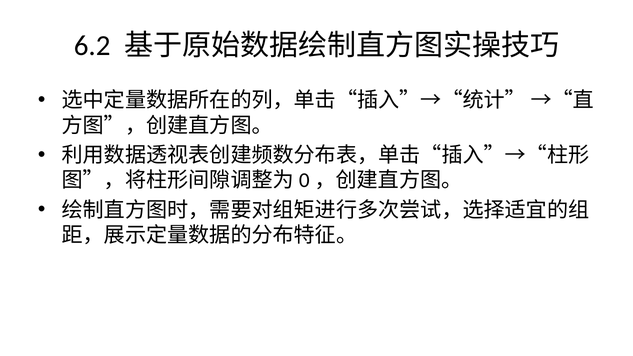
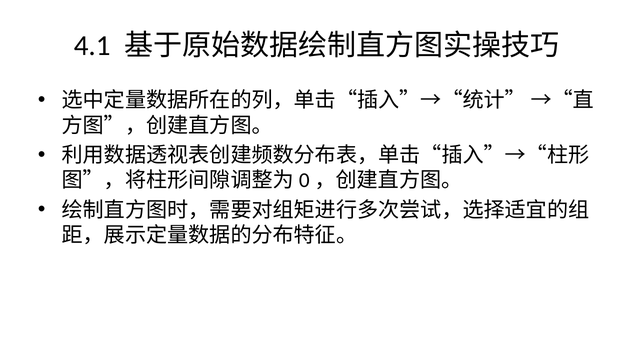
6.2: 6.2 -> 4.1
